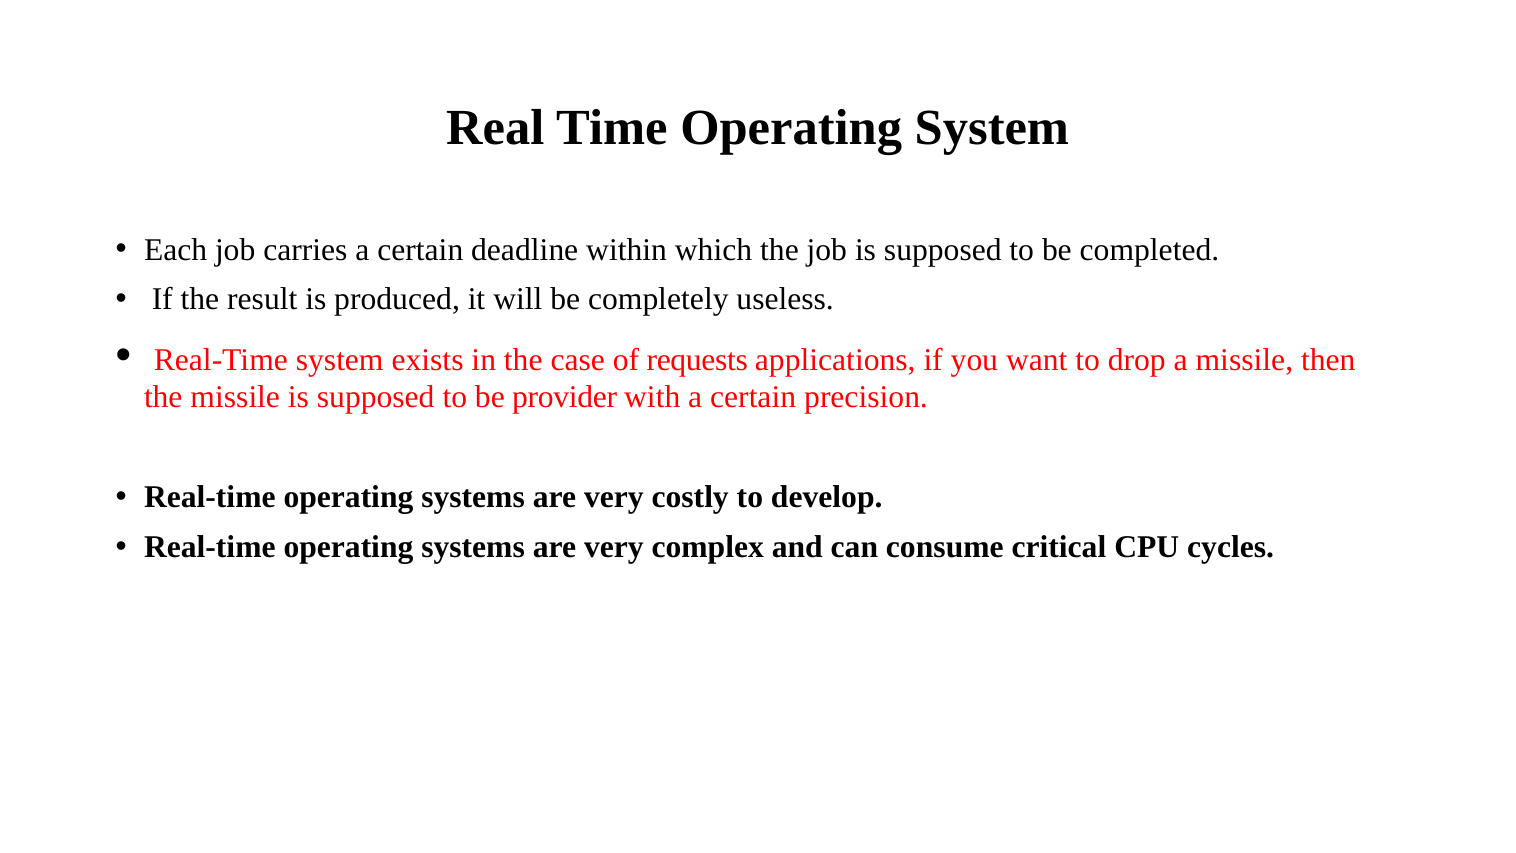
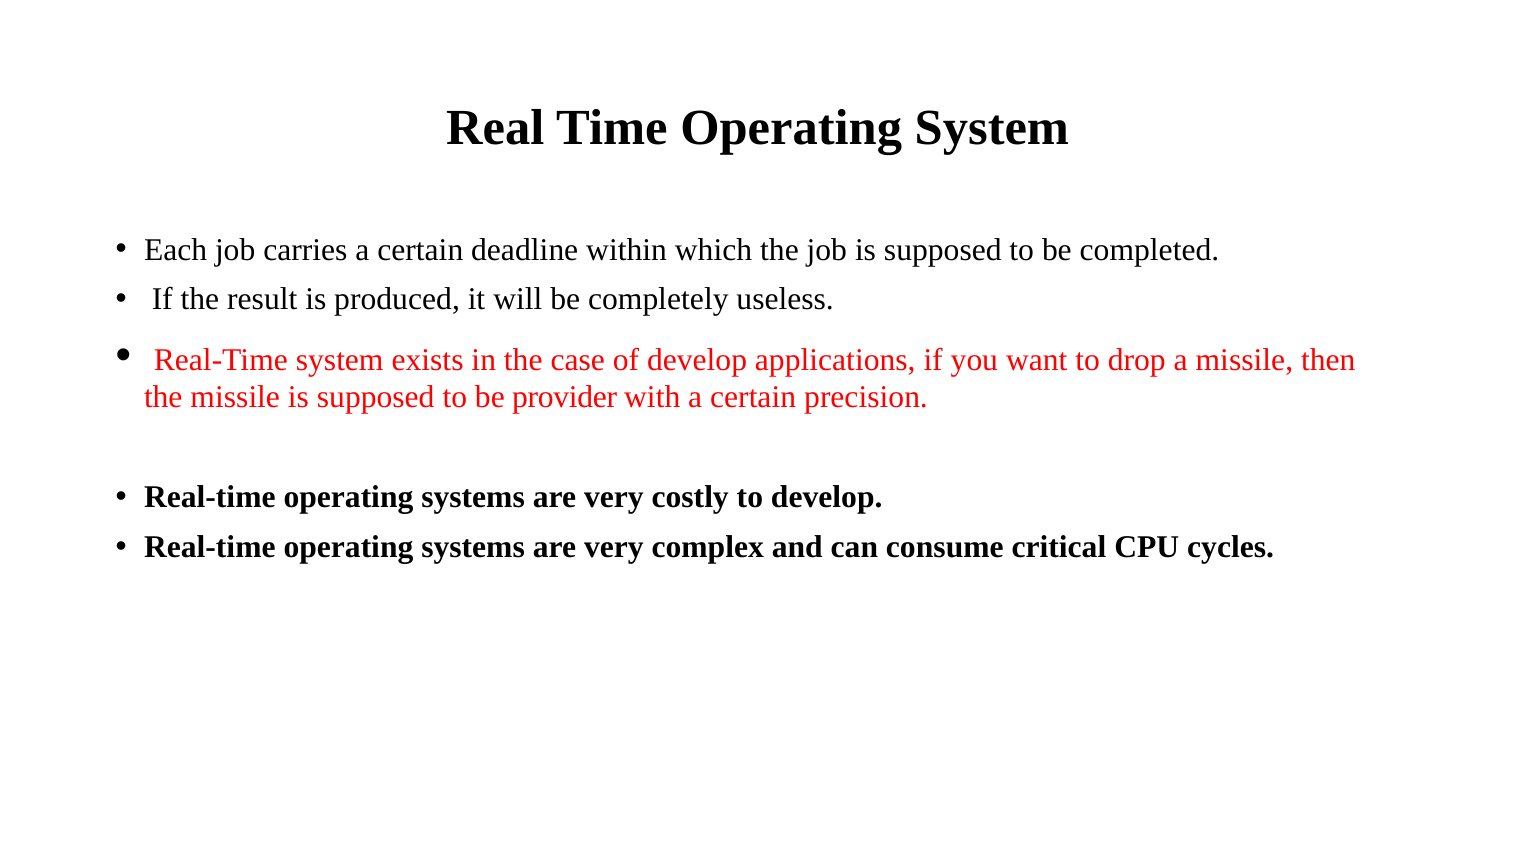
of requests: requests -> develop
